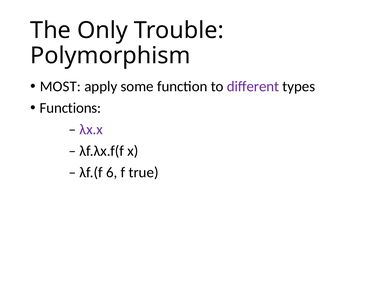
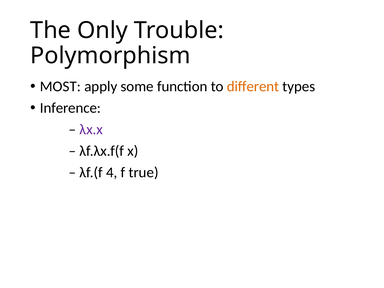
diﬀerent colour: purple -> orange
Functions: Functions -> Inference
6: 6 -> 4
